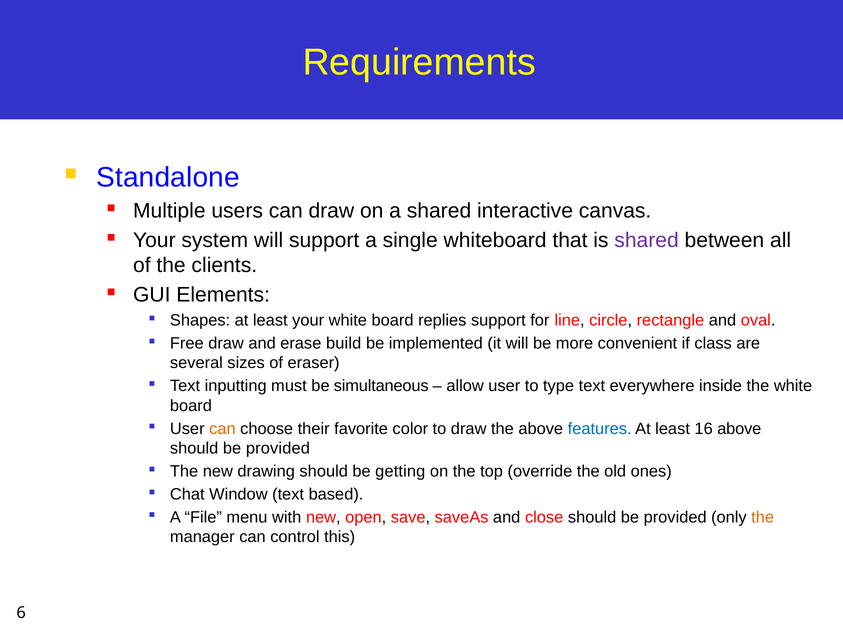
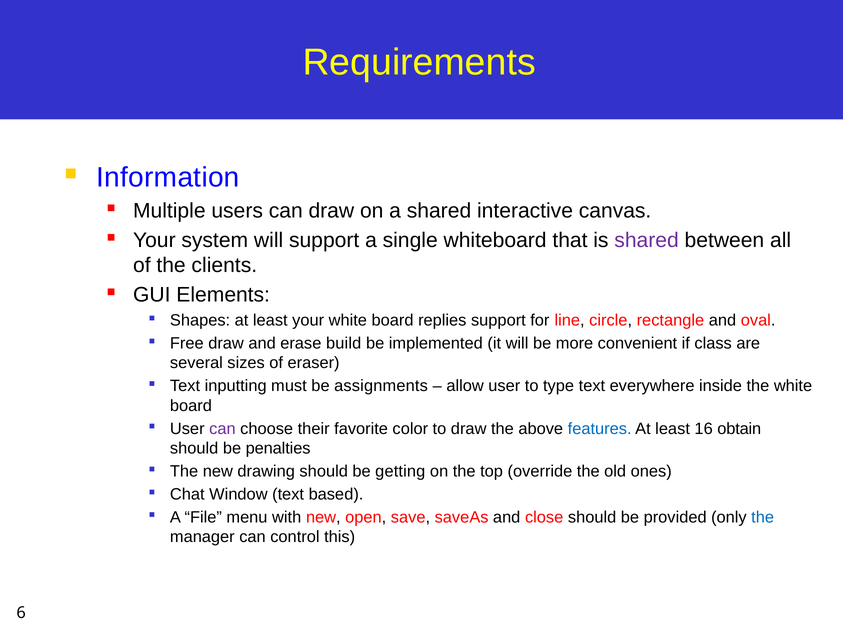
Standalone: Standalone -> Information
simultaneous: simultaneous -> assignments
can at (222, 429) colour: orange -> purple
16 above: above -> obtain
provided at (278, 449): provided -> penalties
the at (763, 517) colour: orange -> blue
